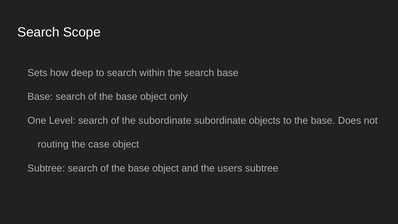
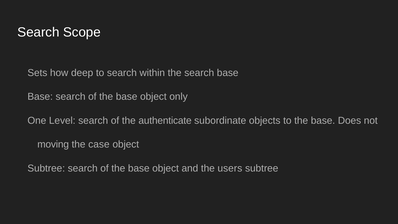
the subordinate: subordinate -> authenticate
routing: routing -> moving
